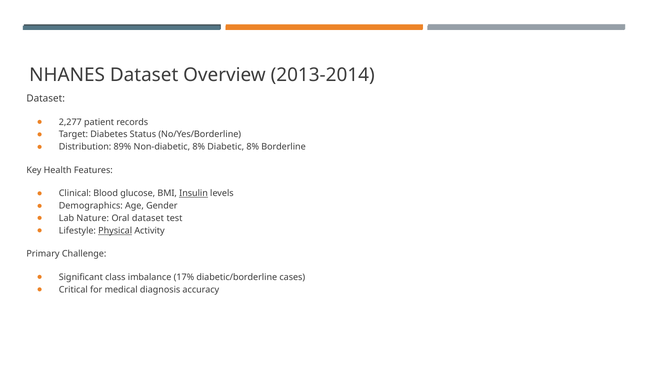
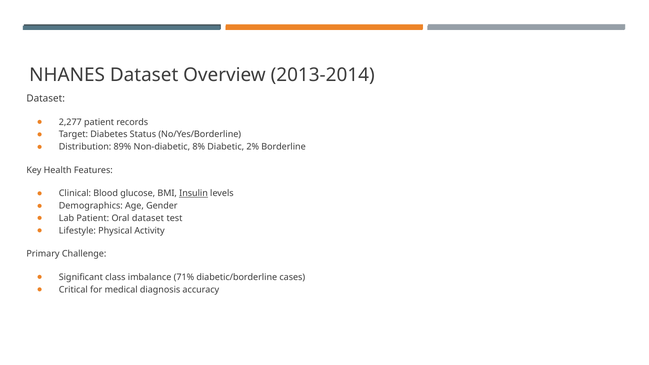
Diabetic 8%: 8% -> 2%
Lab Nature: Nature -> Patient
Physical underline: present -> none
17%: 17% -> 71%
